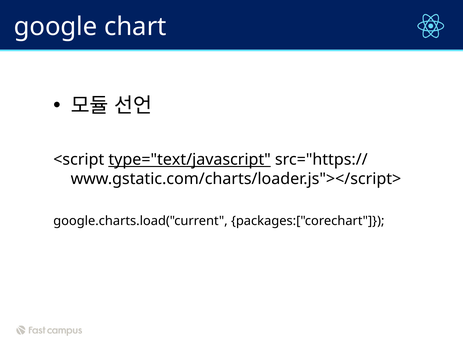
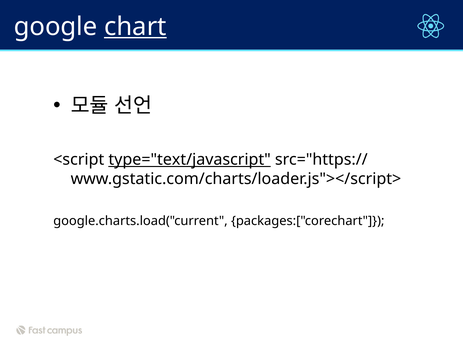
chart underline: none -> present
